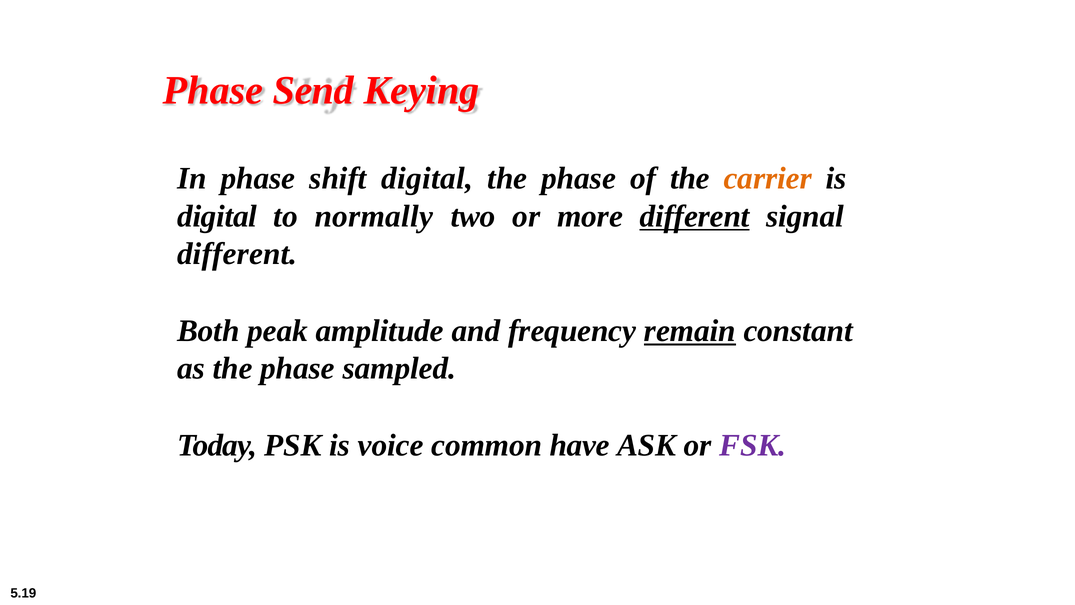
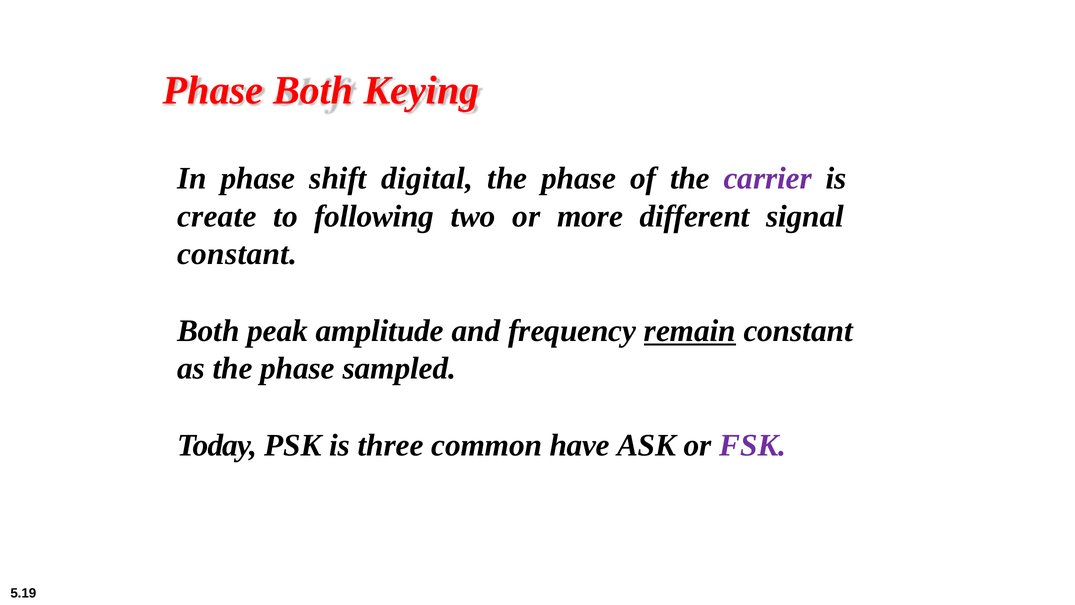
Phase Send: Send -> Both
carrier colour: orange -> purple
digital at (217, 216): digital -> create
normally: normally -> following
different at (695, 216) underline: present -> none
different at (237, 254): different -> constant
voice: voice -> three
